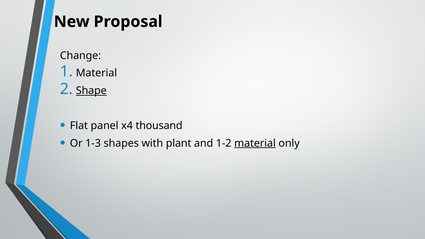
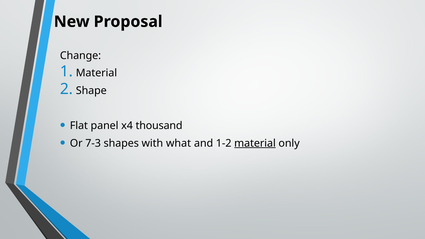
Shape underline: present -> none
1-3: 1-3 -> 7-3
plant: plant -> what
